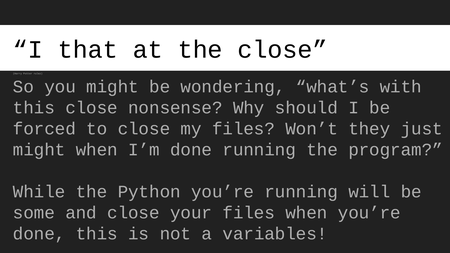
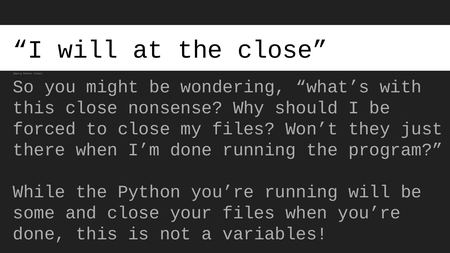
I that: that -> will
might at (39, 150): might -> there
